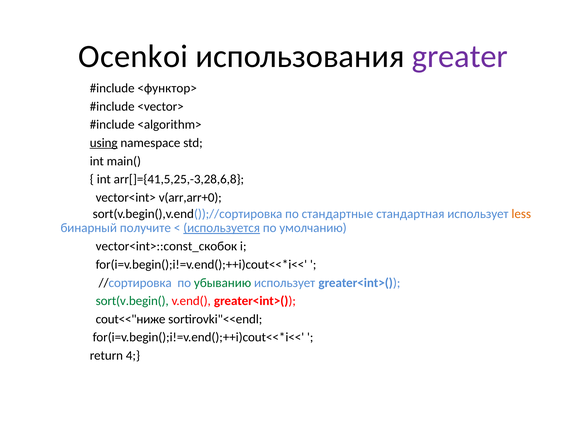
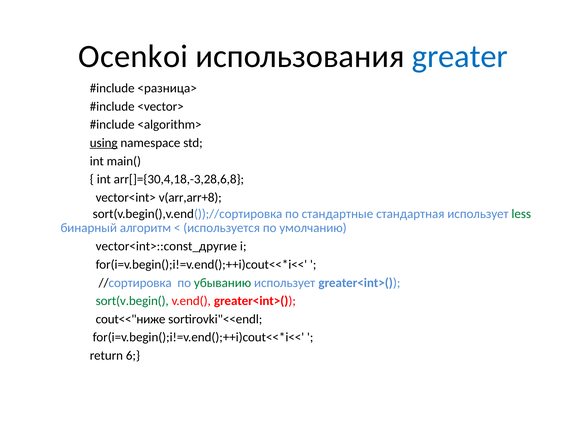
greater colour: purple -> blue
<функтор>: <функтор> -> <разница>
arr[]={41,5,25,-3,28,6,8: arr[]={41,5,25,-3,28,6,8 -> arr[]={30,4,18,-3,28,6,8
v(arr,arr+0: v(arr,arr+0 -> v(arr,arr+8
less colour: orange -> green
получите: получите -> алгоритм
используется underline: present -> none
vector<int>::const_скобок: vector<int>::const_скобок -> vector<int>::const_другие
4: 4 -> 6
